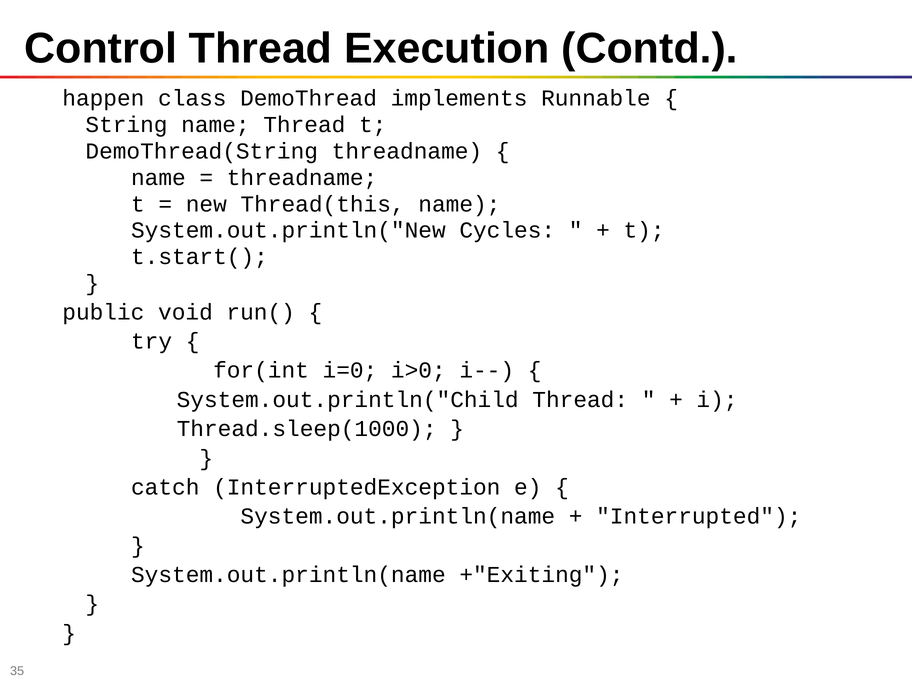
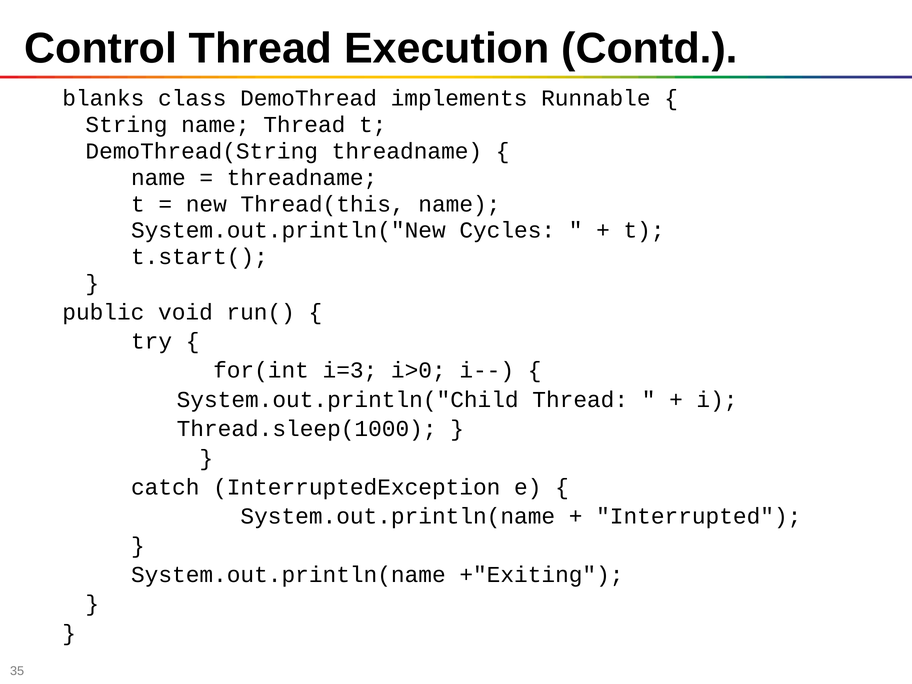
happen: happen -> blanks
i=0: i=0 -> i=3
